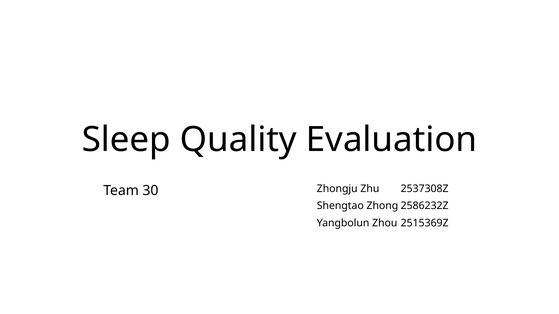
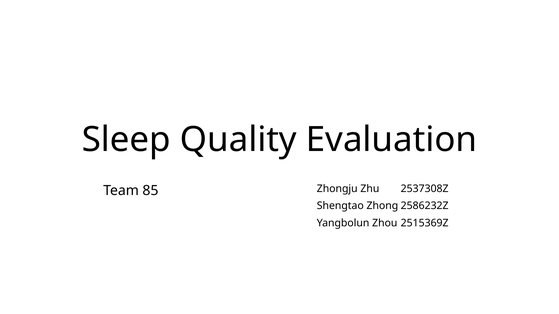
30: 30 -> 85
